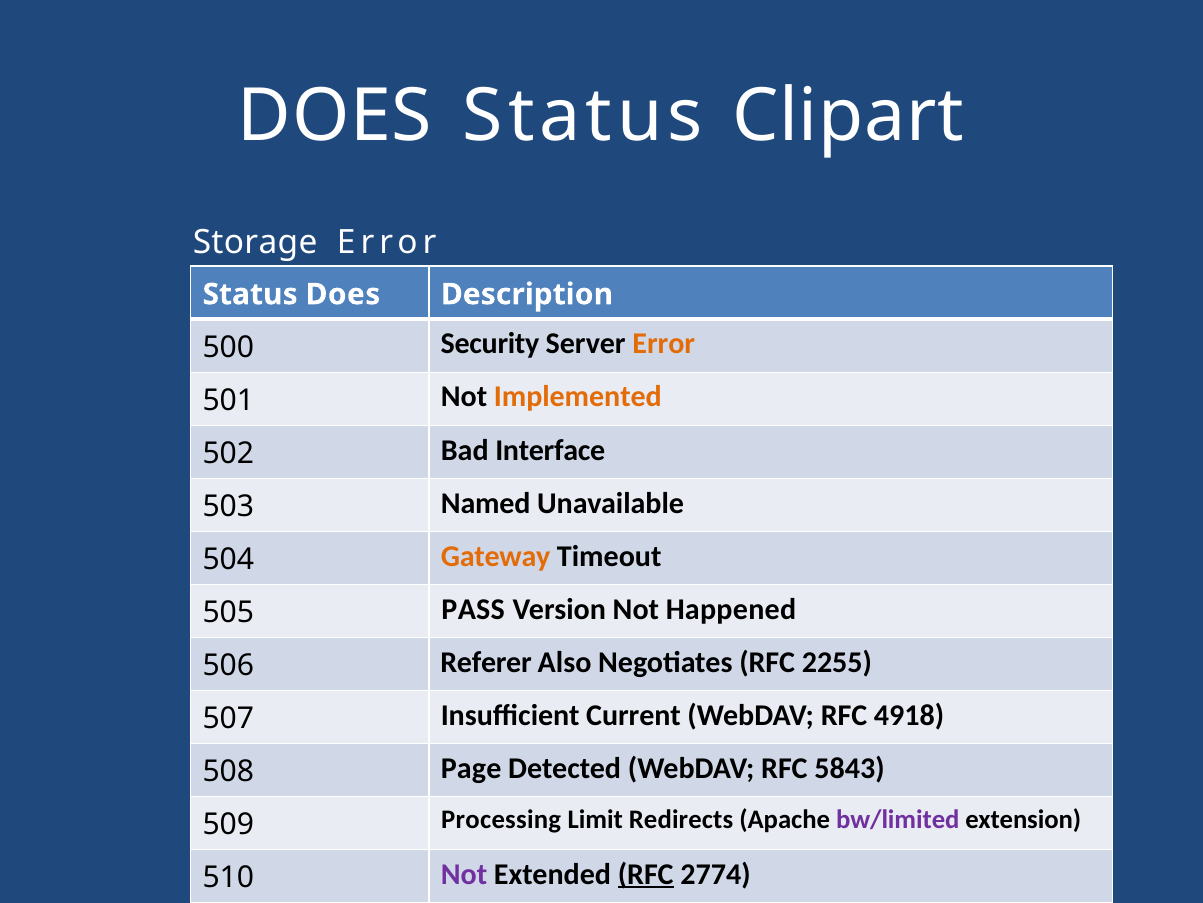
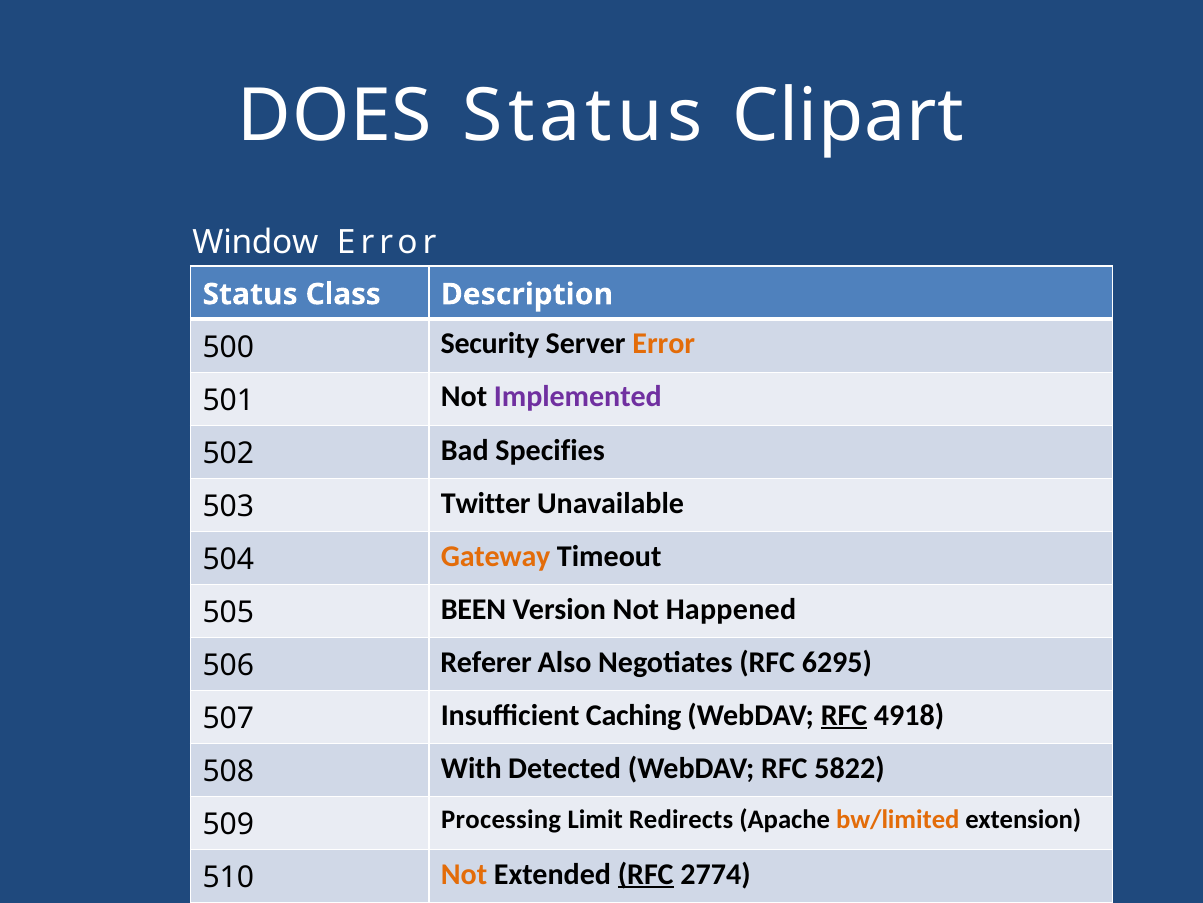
Storage: Storage -> Window
Status Does: Does -> Class
Implemented colour: orange -> purple
Interface: Interface -> Specifies
Named: Named -> Twitter
PASS: PASS -> BEEN
2255: 2255 -> 6295
Current: Current -> Caching
RFC at (844, 715) underline: none -> present
Page: Page -> With
5843: 5843 -> 5822
bw/limited colour: purple -> orange
Not at (464, 874) colour: purple -> orange
